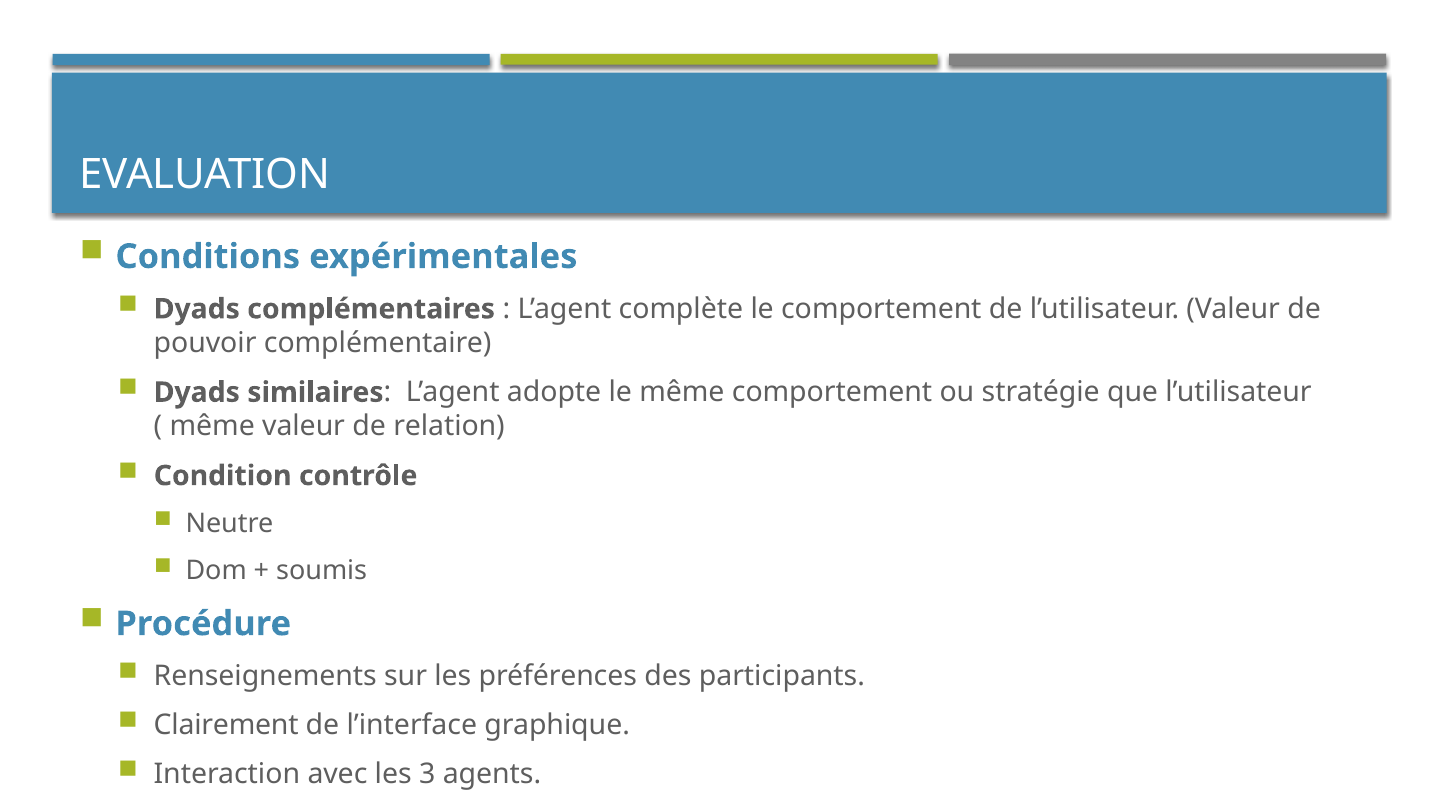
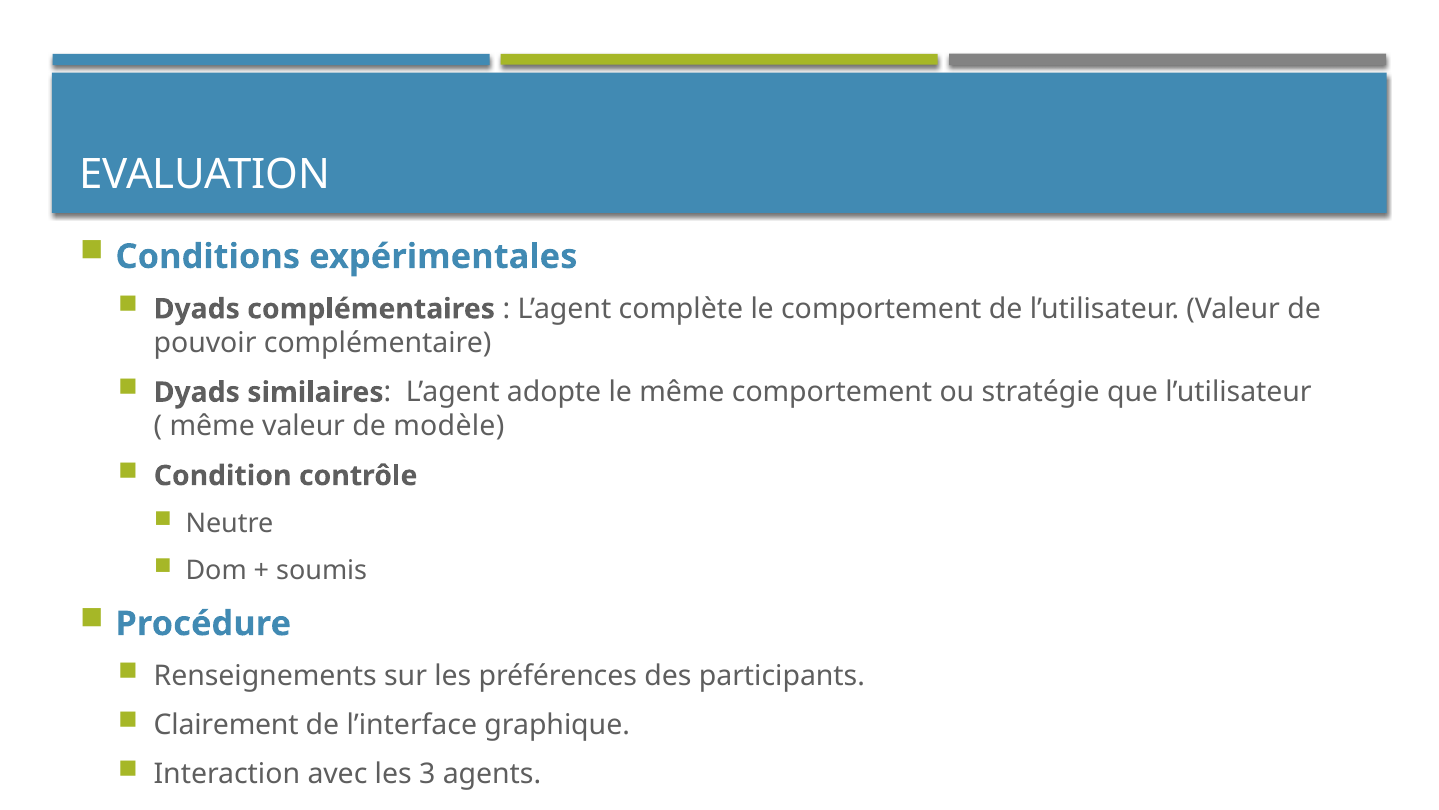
relation: relation -> modèle
